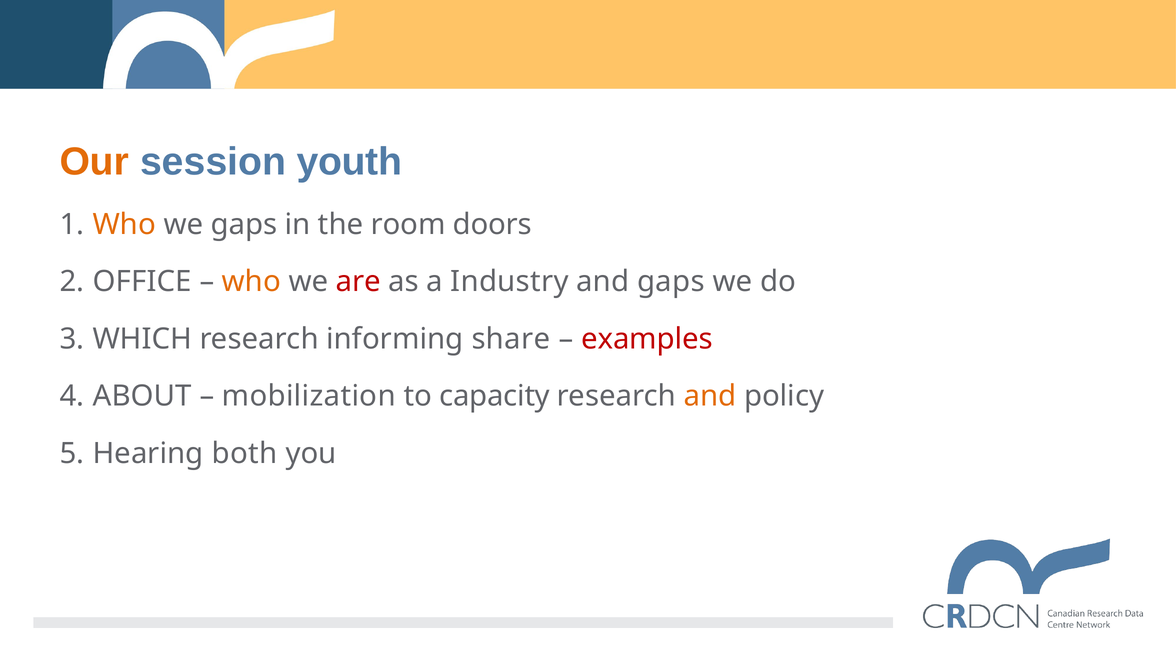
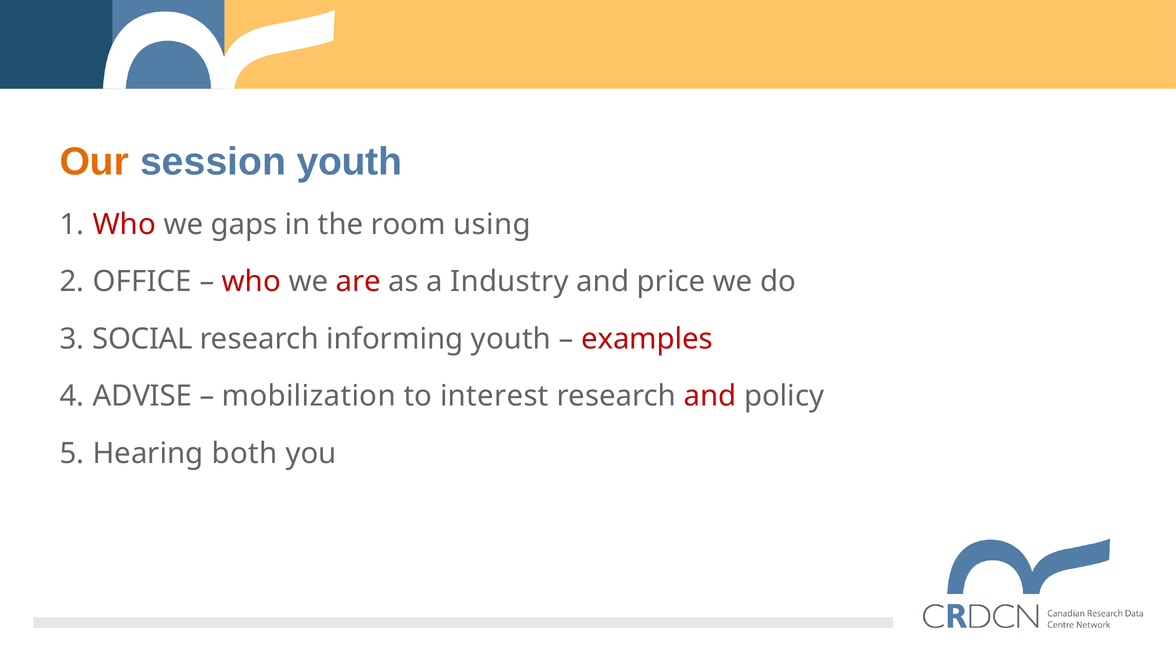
Who at (124, 225) colour: orange -> red
doors: doors -> using
who at (251, 282) colour: orange -> red
and gaps: gaps -> price
WHICH: WHICH -> SOCIAL
informing share: share -> youth
ABOUT: ABOUT -> ADVISE
capacity: capacity -> interest
and at (710, 396) colour: orange -> red
